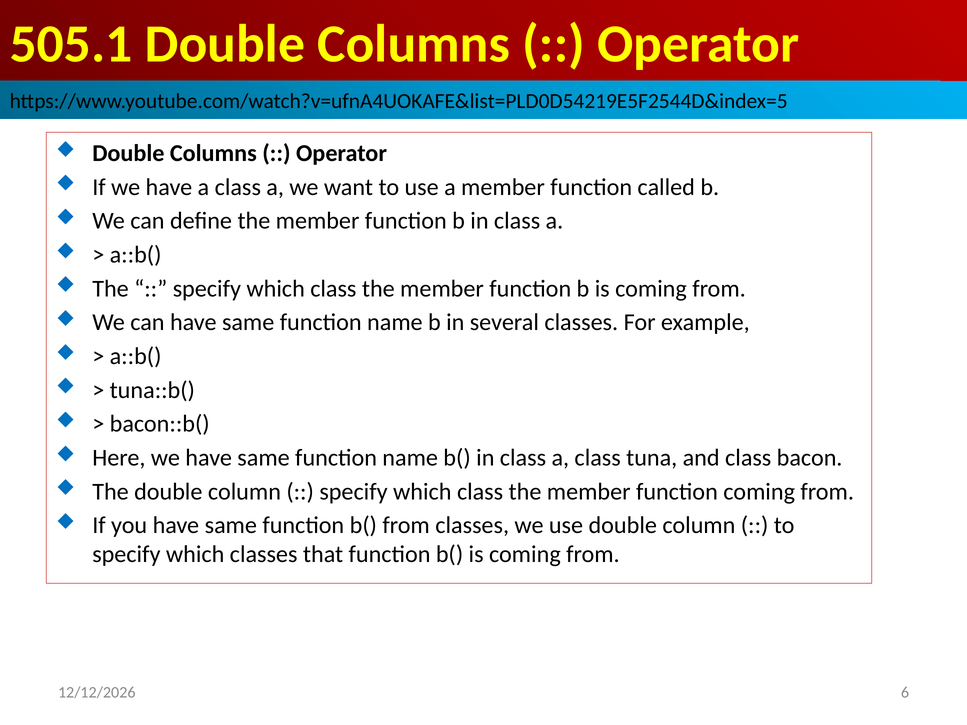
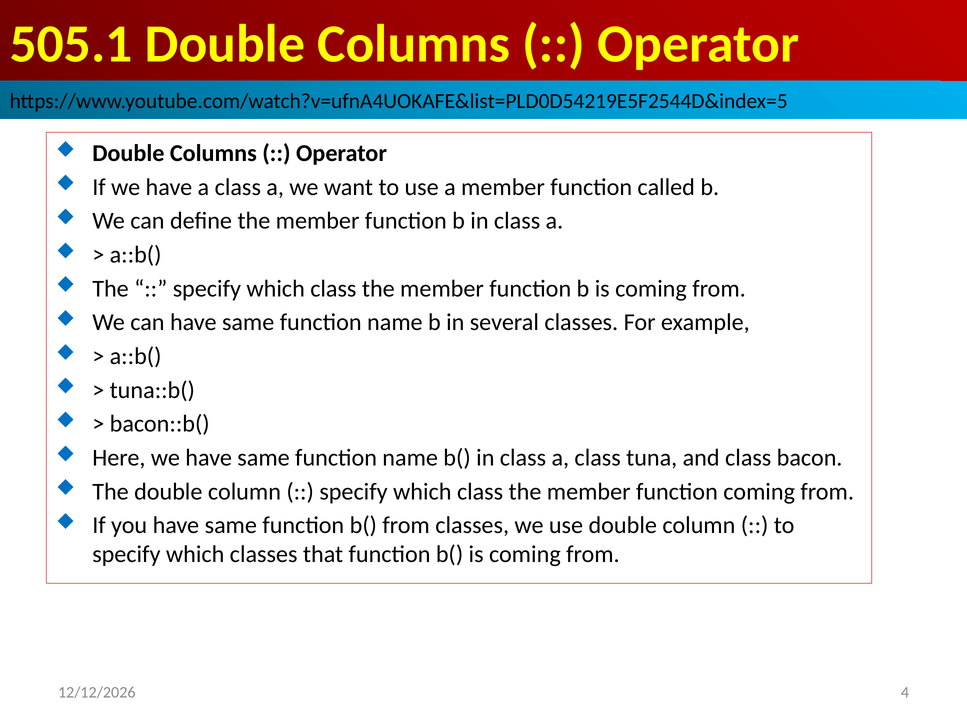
6: 6 -> 4
